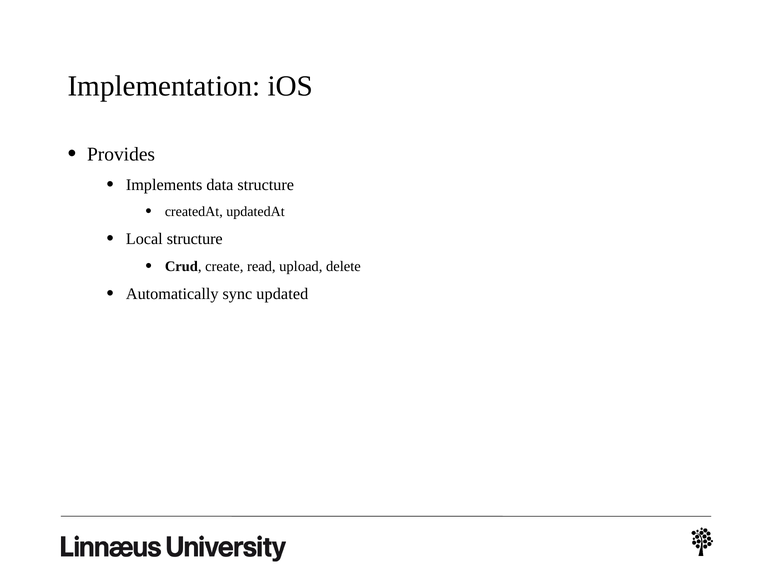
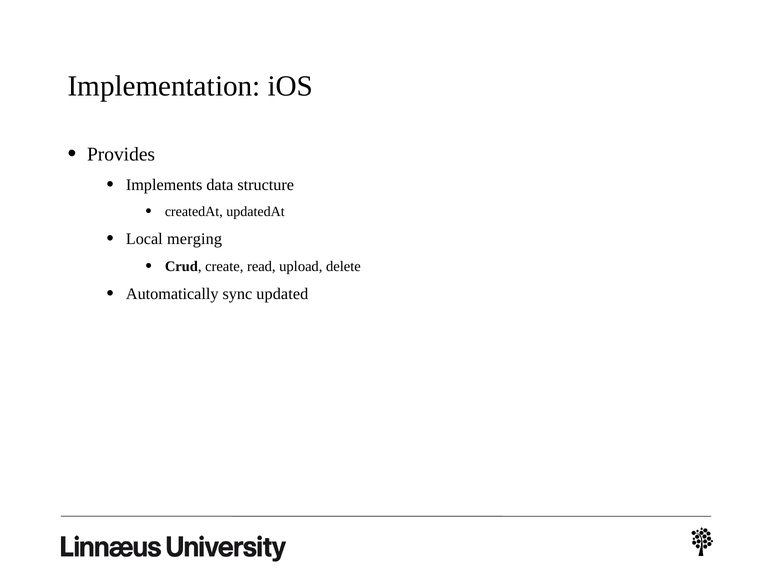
Local structure: structure -> merging
